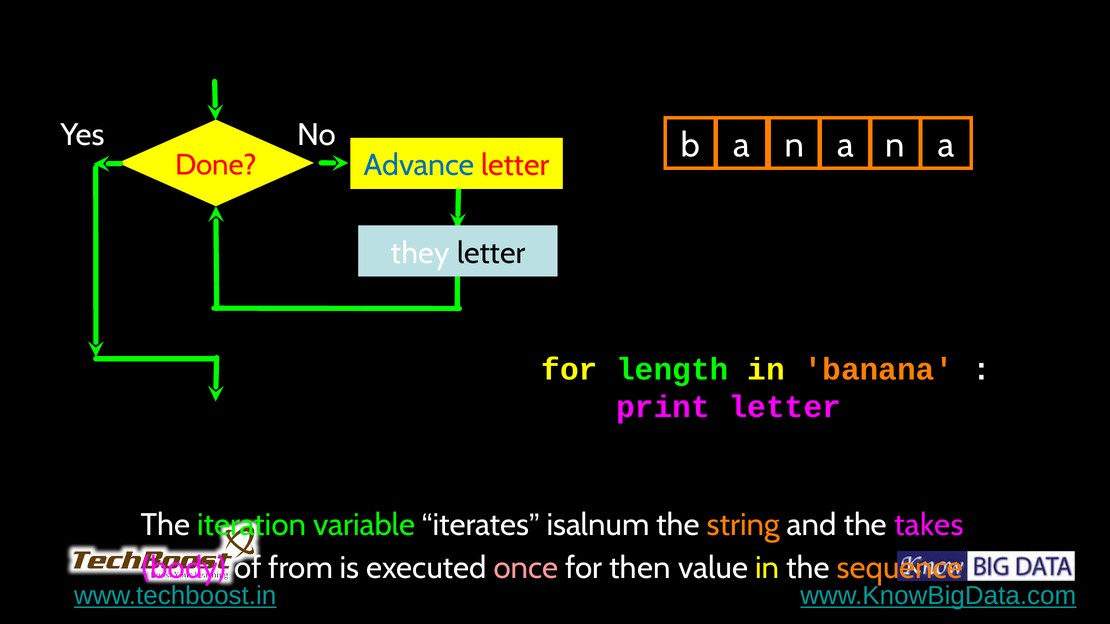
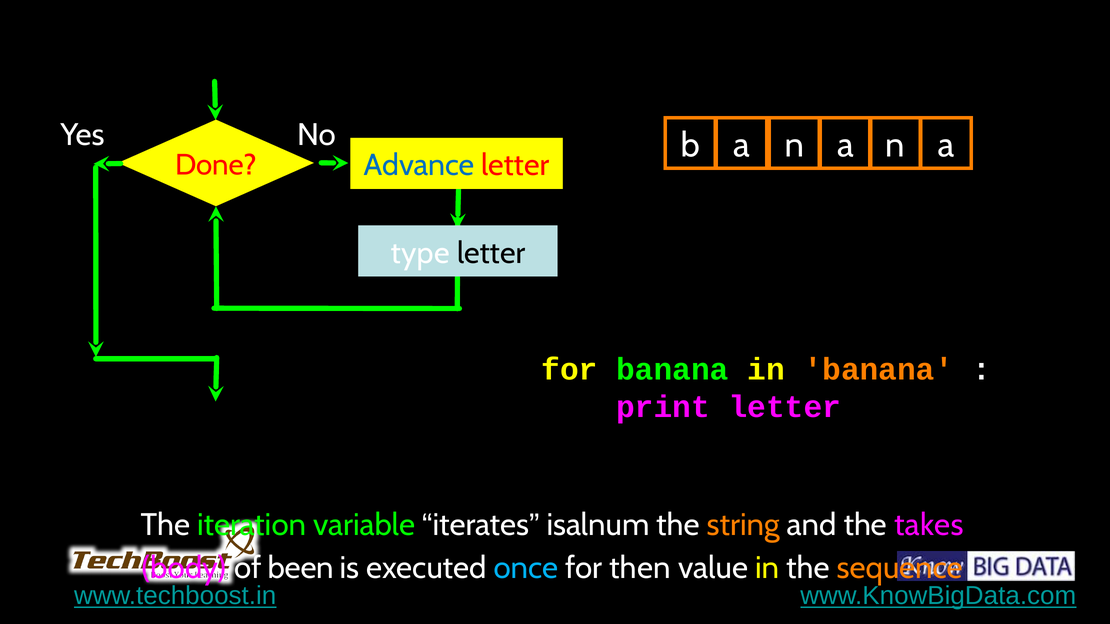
they: they -> type
for length: length -> banana
from: from -> been
once colour: pink -> light blue
